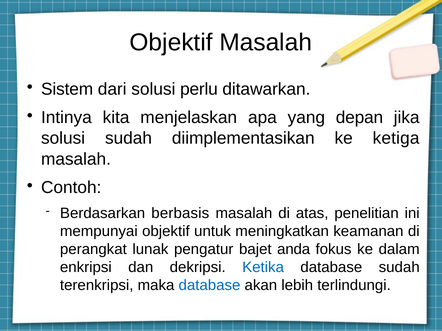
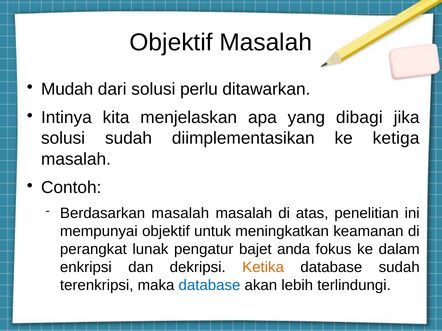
Sistem: Sistem -> Mudah
depan: depan -> dibagi
Berdasarkan berbasis: berbasis -> masalah
Ketika colour: blue -> orange
